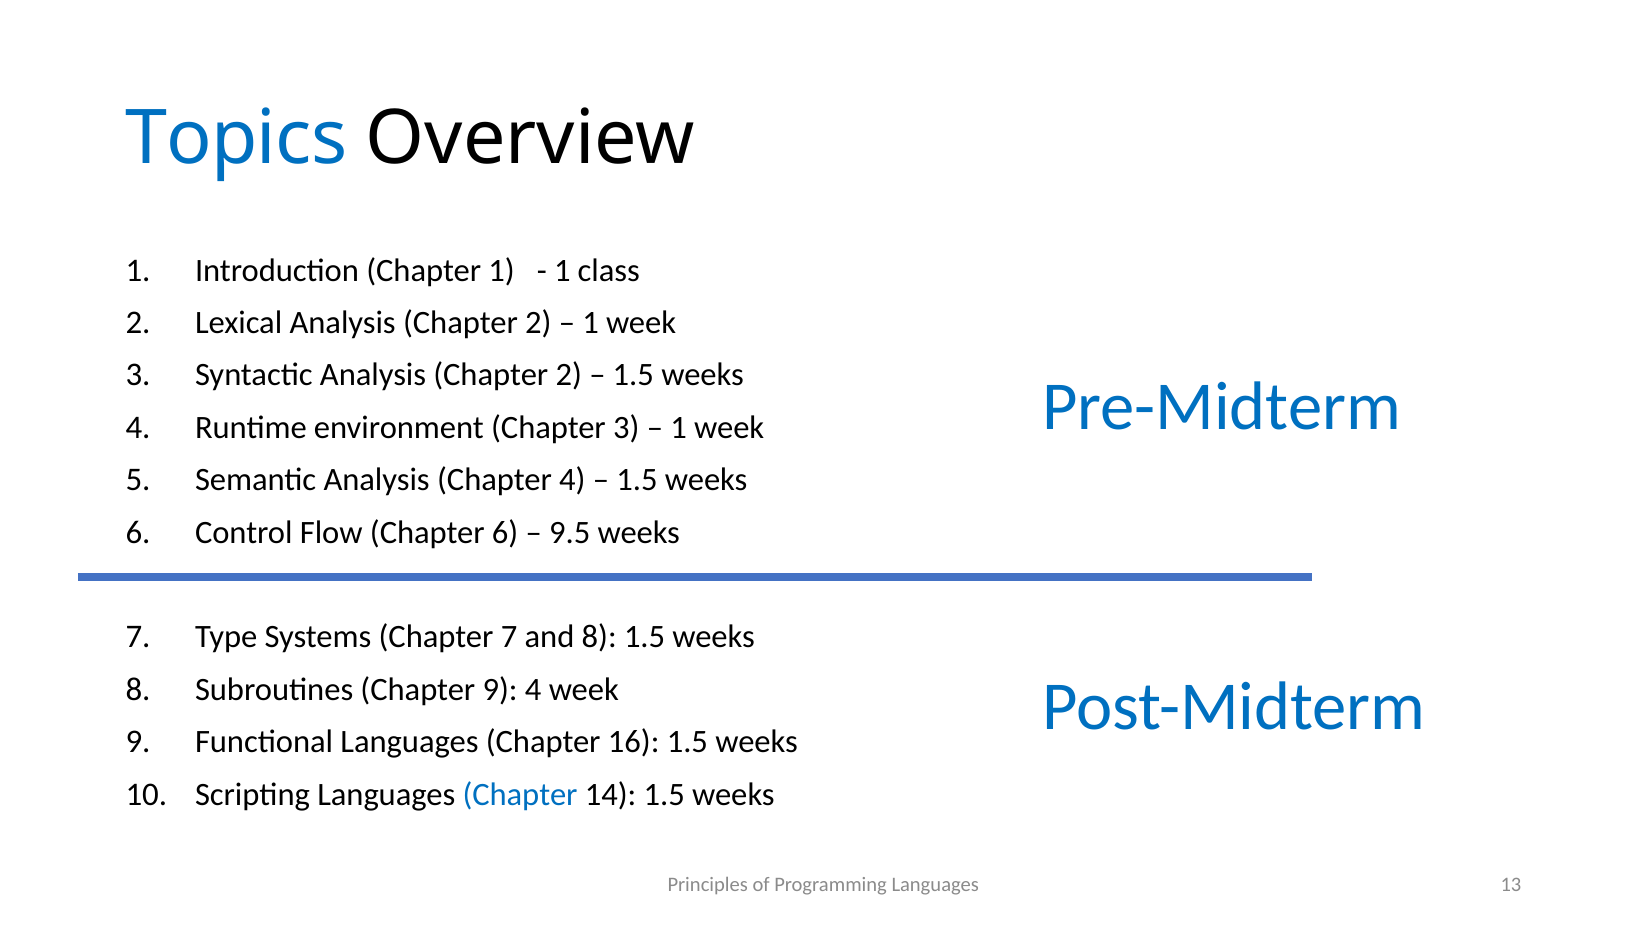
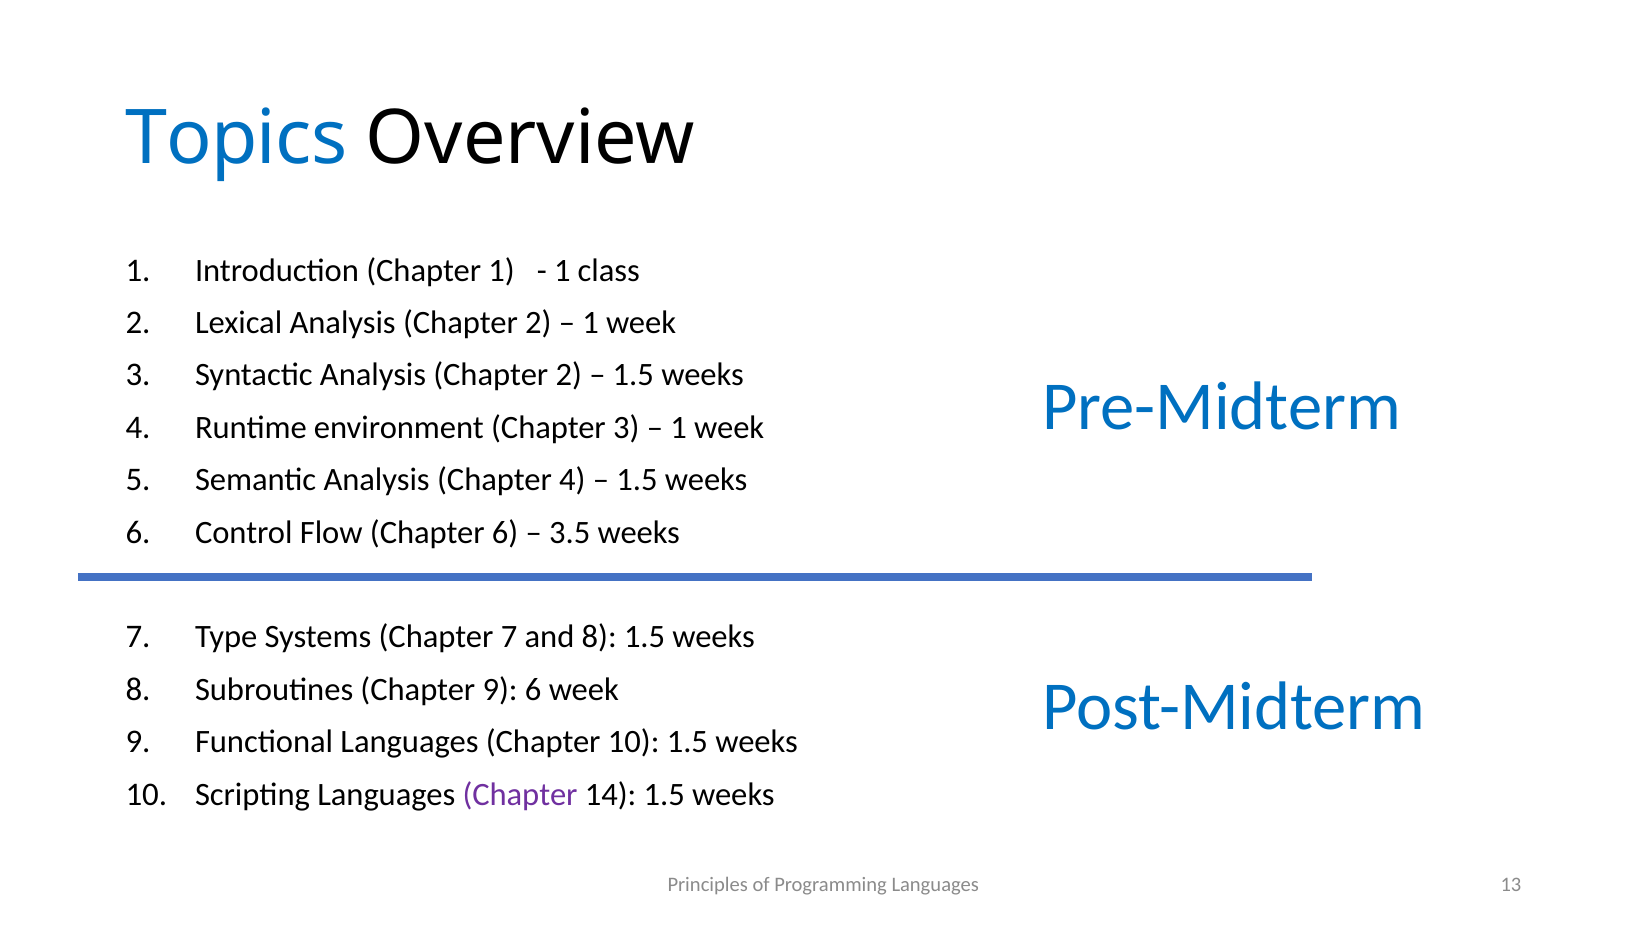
9.5: 9.5 -> 3.5
9 4: 4 -> 6
Chapter 16: 16 -> 10
Chapter at (520, 794) colour: blue -> purple
